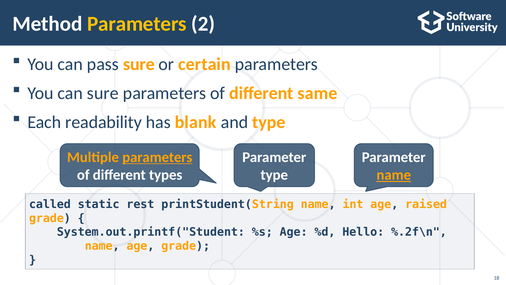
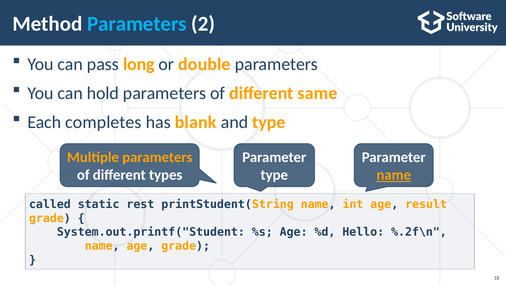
Parameters at (137, 24) colour: yellow -> light blue
pass sure: sure -> long
certain: certain -> double
can sure: sure -> hold
readability: readability -> completes
parameters at (157, 157) underline: present -> none
raised: raised -> result
